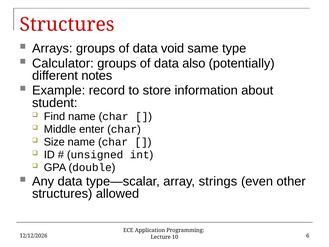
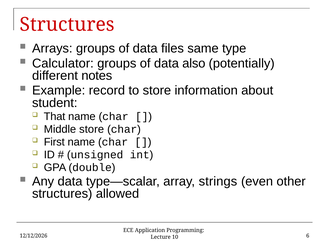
void: void -> files
Find: Find -> That
Middle enter: enter -> store
Size: Size -> First
